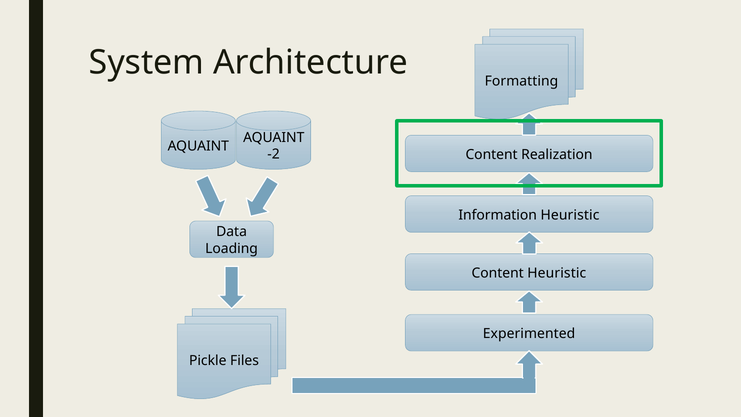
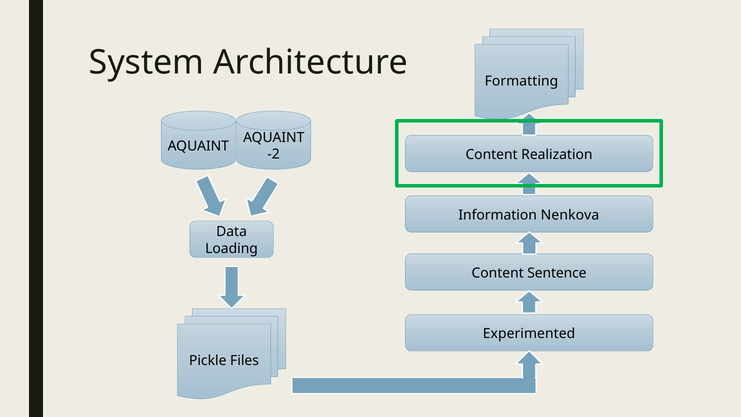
Information Heuristic: Heuristic -> Nenkova
Content Heuristic: Heuristic -> Sentence
